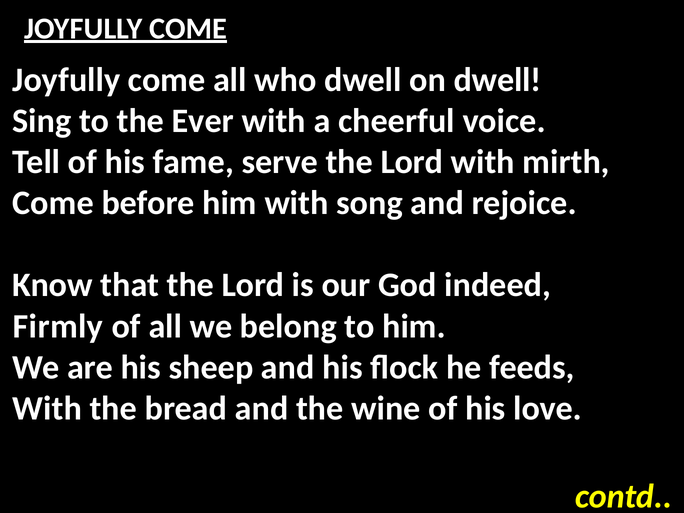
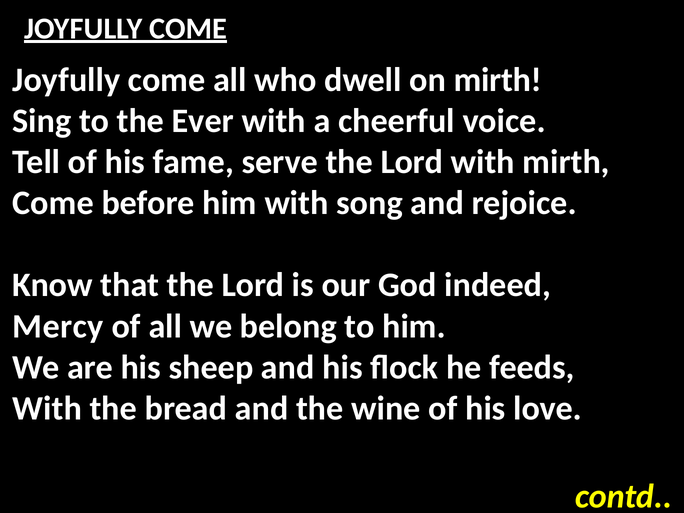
on dwell: dwell -> mirth
Firmly: Firmly -> Mercy
